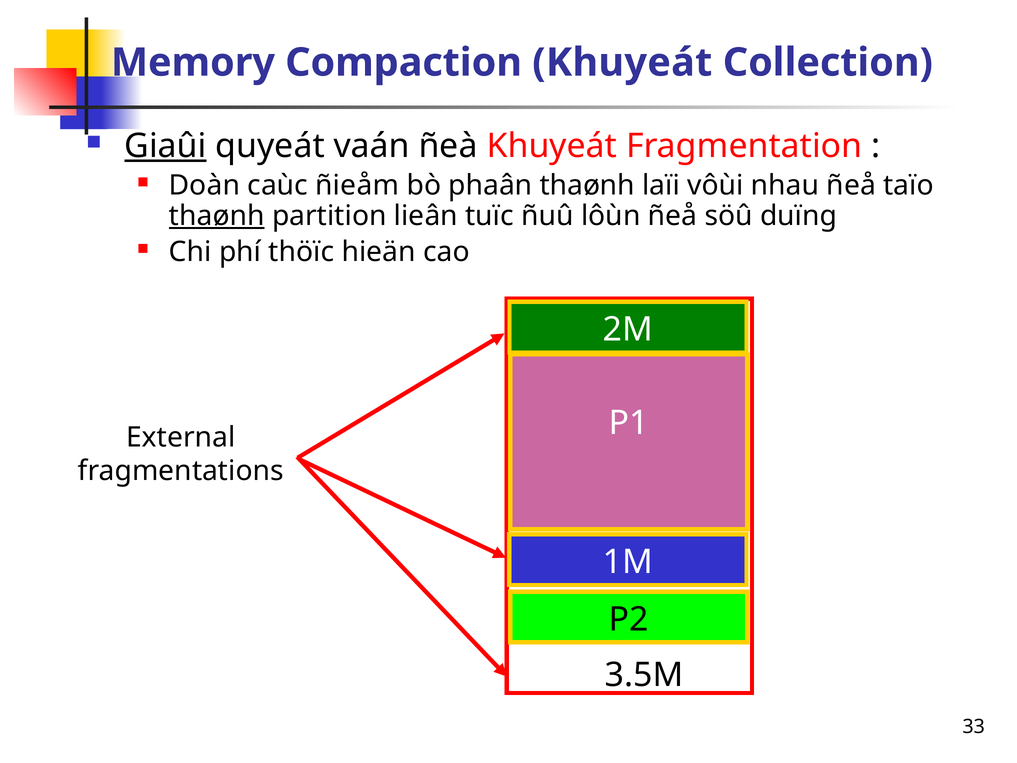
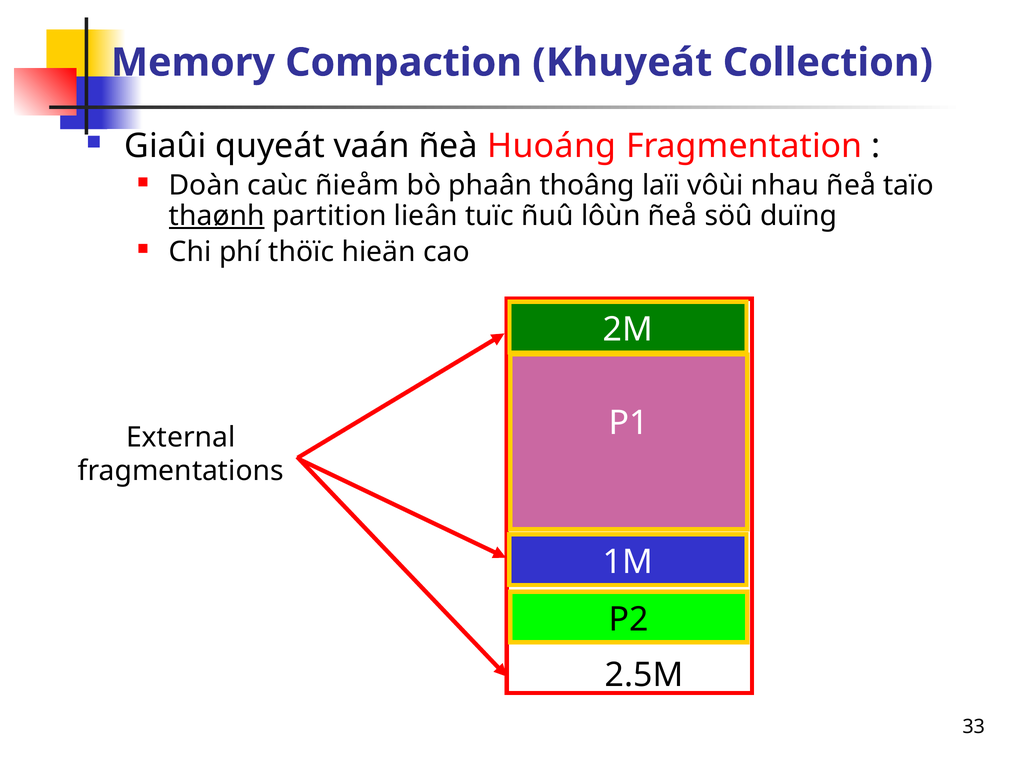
Giaûi underline: present -> none
ñeà Khuyeát: Khuyeát -> Huoáng
phaân thaønh: thaønh -> thoâng
3.5M: 3.5M -> 2.5M
